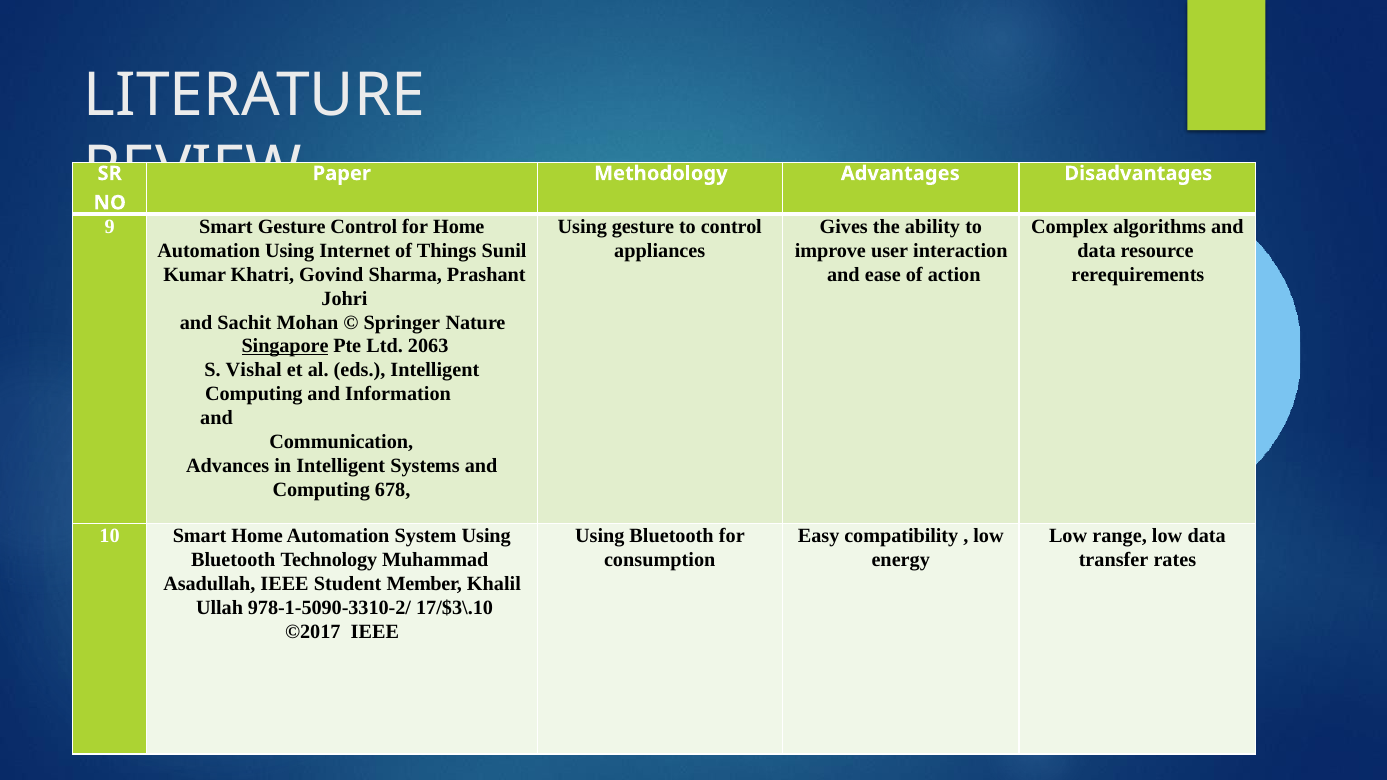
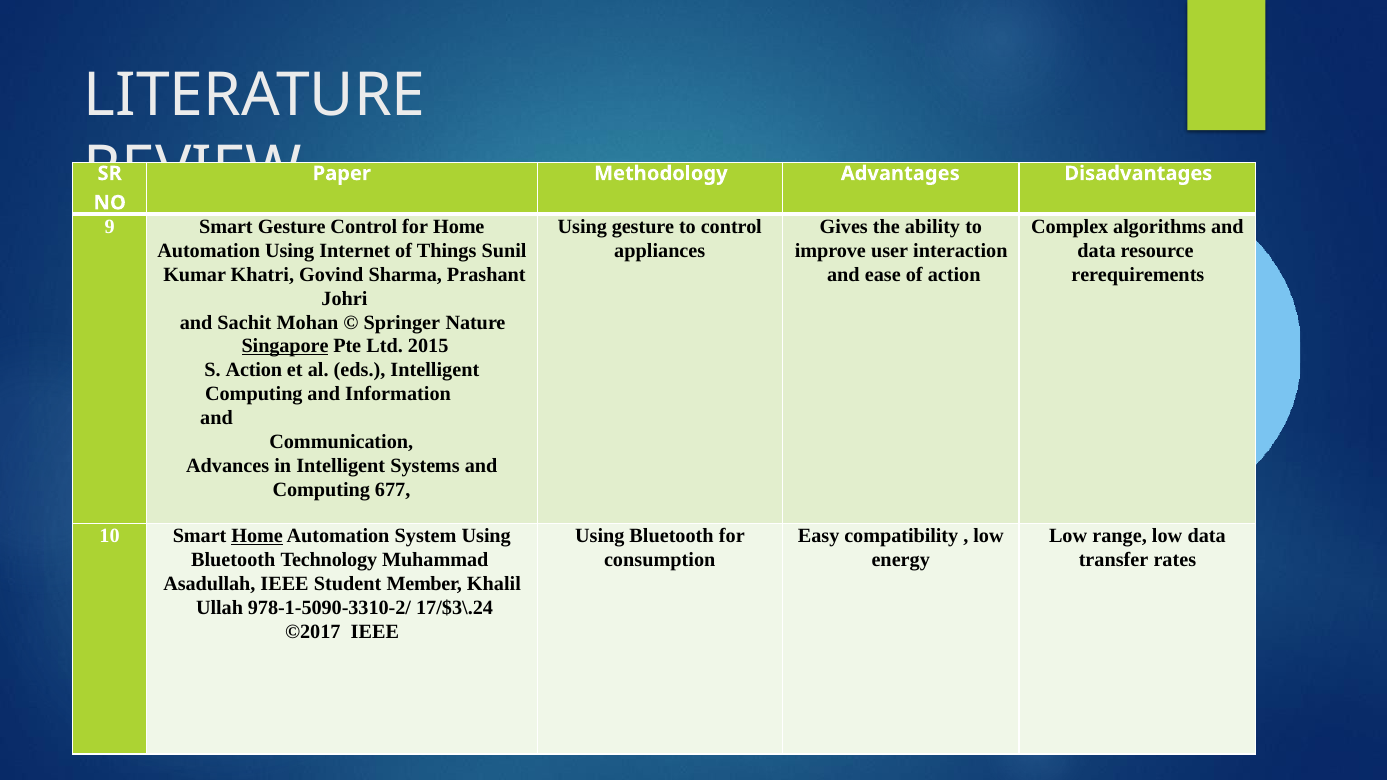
2063: 2063 -> 2015
S Vishal: Vishal -> Action
678: 678 -> 677
Home at (257, 536) underline: none -> present
17/$3\.10: 17/$3\.10 -> 17/$3\.24
